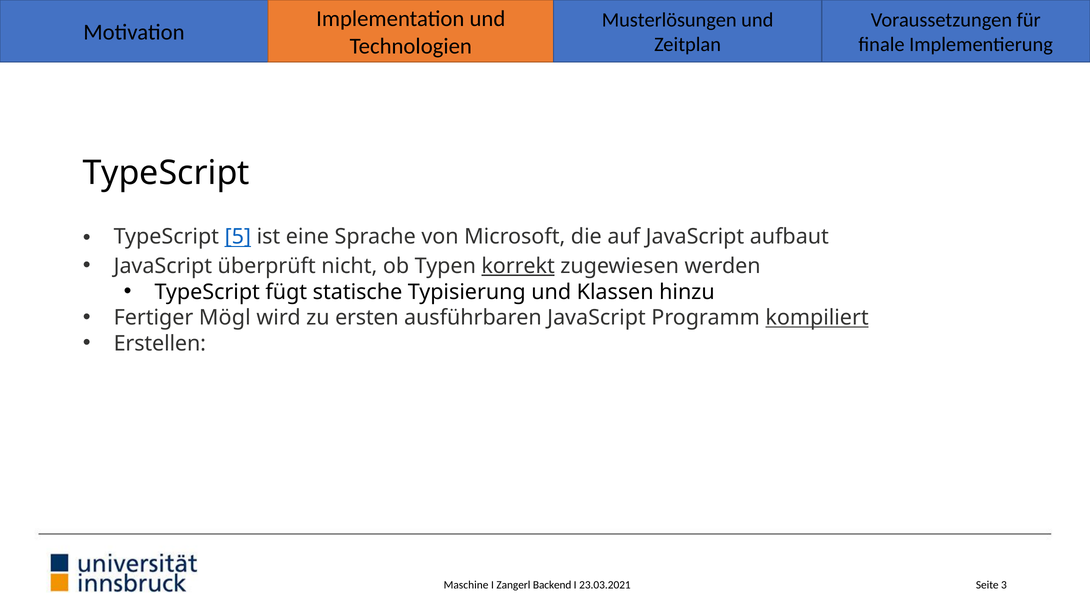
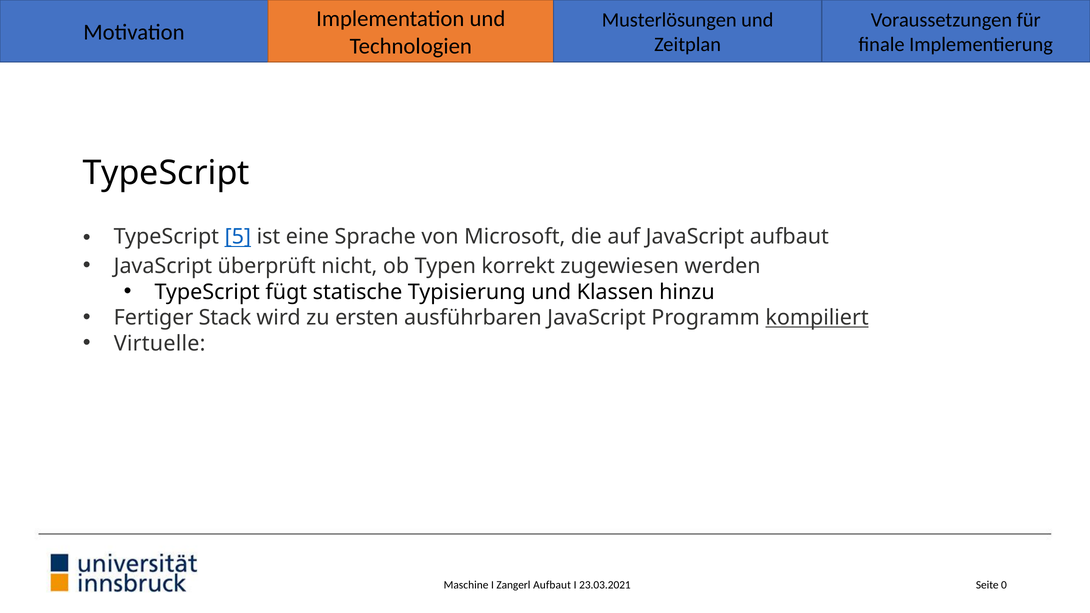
korrekt underline: present -> none
Mögl: Mögl -> Stack
Erstellen: Erstellen -> Virtuelle
Zangerl Backend: Backend -> Aufbaut
3: 3 -> 0
